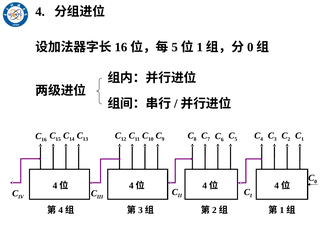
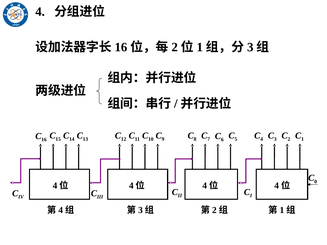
5 at (175, 47): 5 -> 2
0 at (250, 47): 0 -> 3
